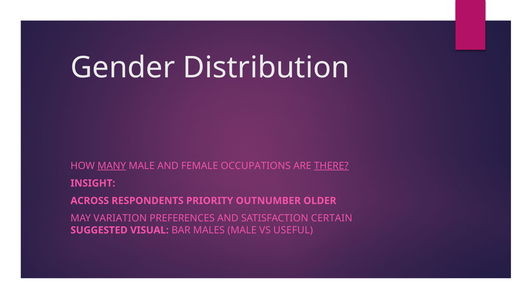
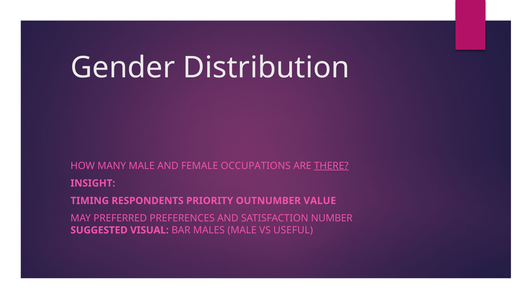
MANY underline: present -> none
ACROSS: ACROSS -> TIMING
OLDER: OLDER -> VALUE
VARIATION: VARIATION -> PREFERRED
CERTAIN: CERTAIN -> NUMBER
